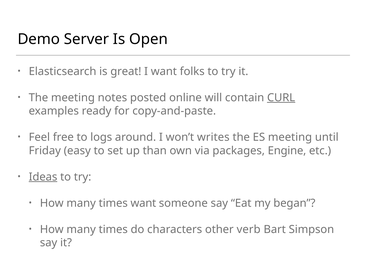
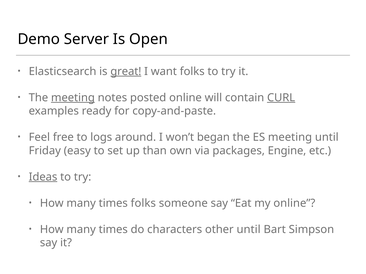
great underline: none -> present
meeting at (73, 98) underline: none -> present
writes: writes -> began
times want: want -> folks
my began: began -> online
other verb: verb -> until
